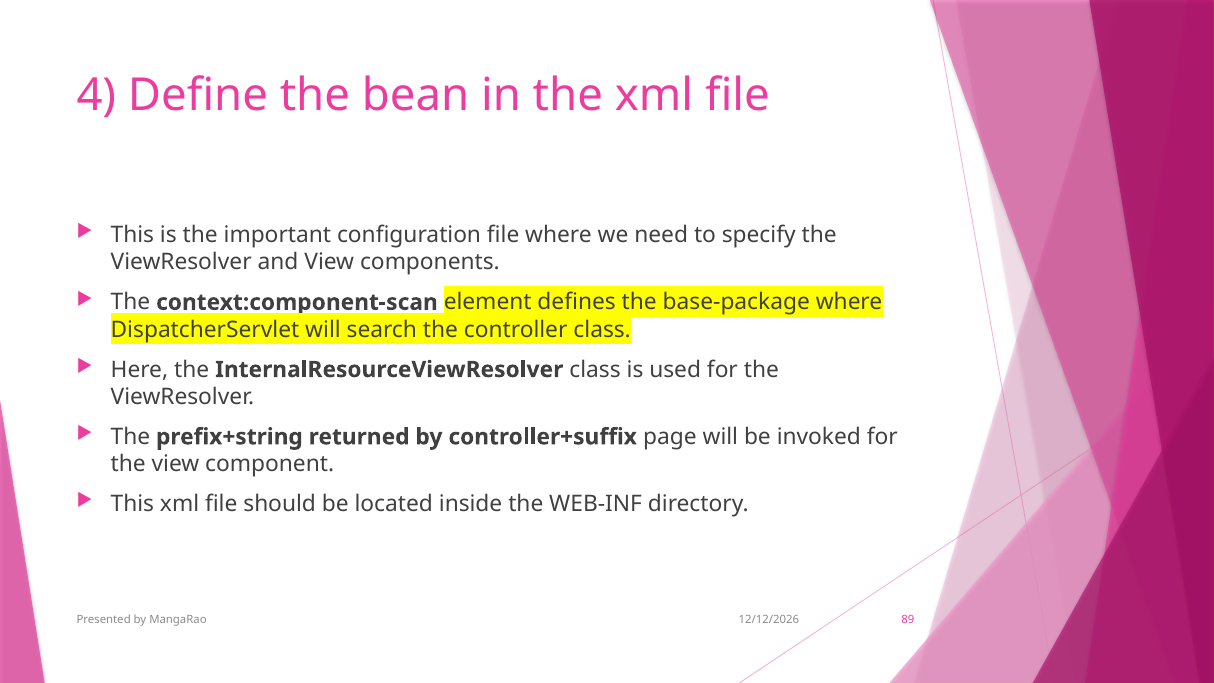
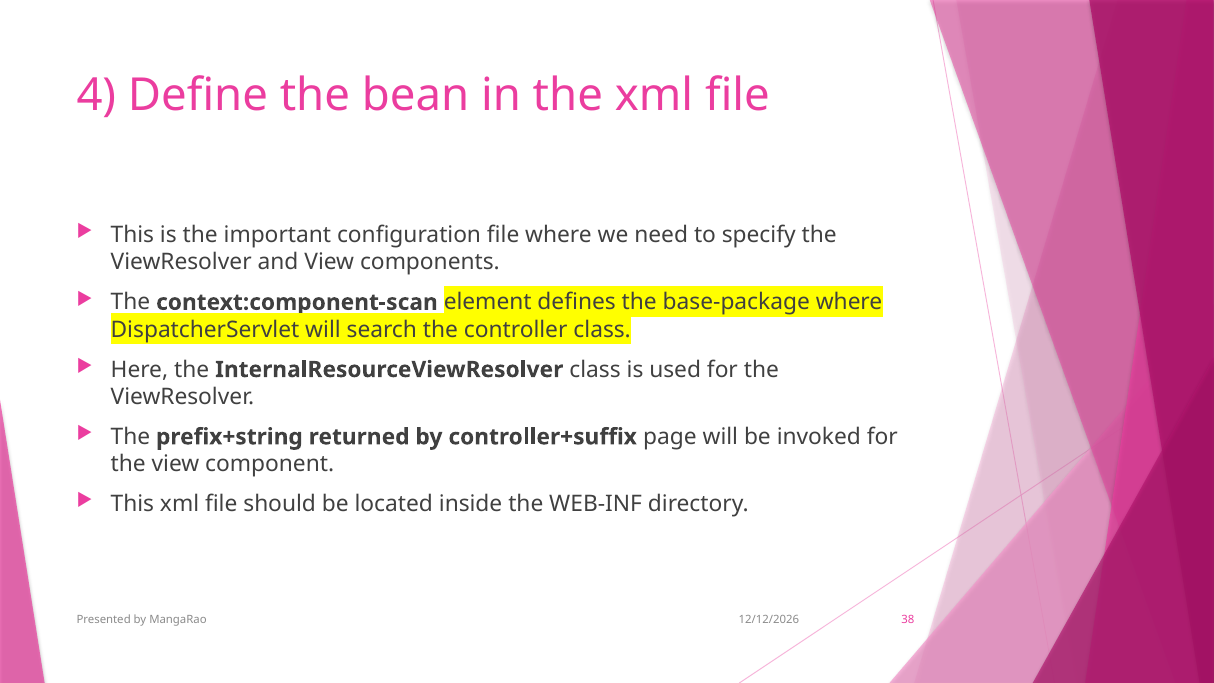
89: 89 -> 38
